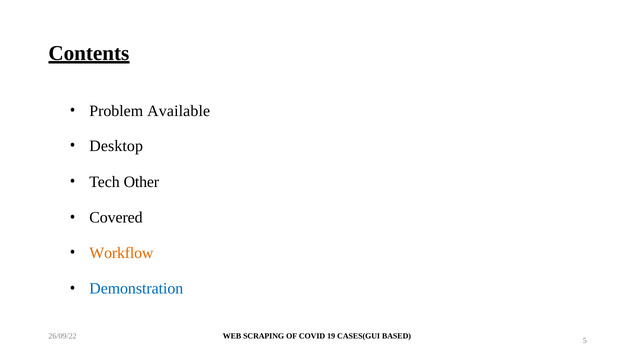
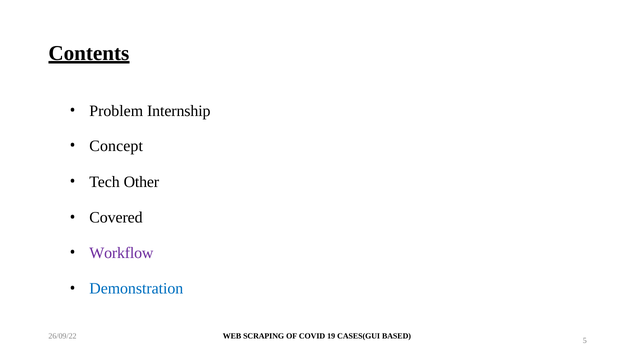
Available: Available -> Internship
Desktop: Desktop -> Concept
Workflow colour: orange -> purple
